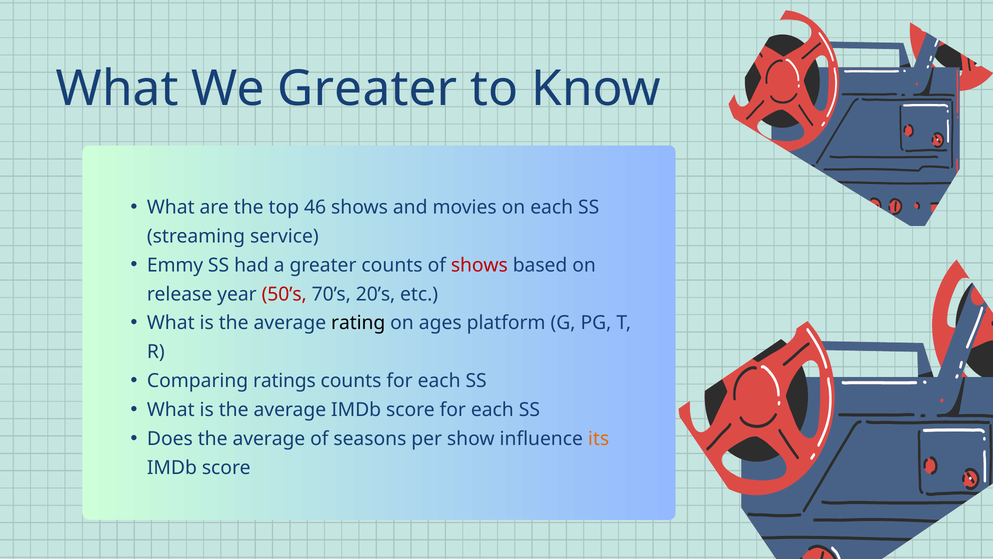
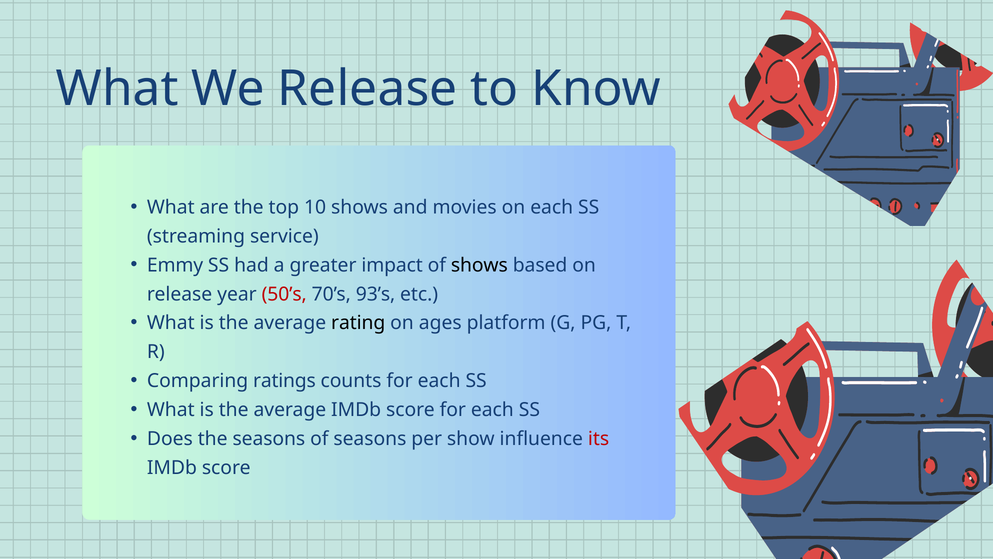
We Greater: Greater -> Release
46: 46 -> 10
greater counts: counts -> impact
shows at (479, 265) colour: red -> black
20’s: 20’s -> 93’s
Does the average: average -> seasons
its colour: orange -> red
